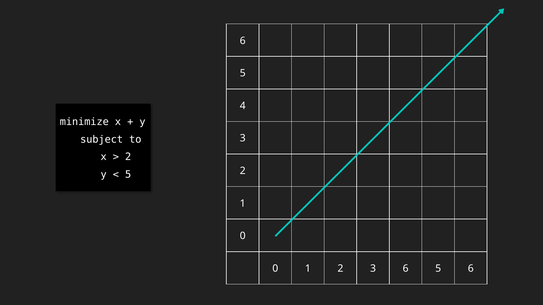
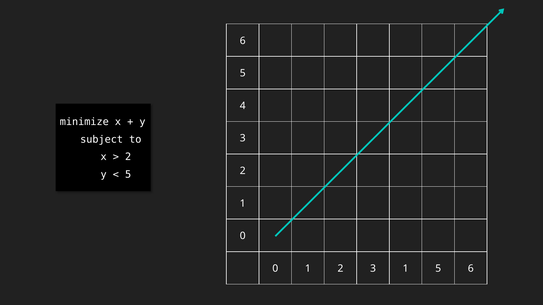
3 6: 6 -> 1
